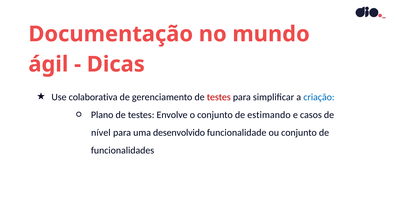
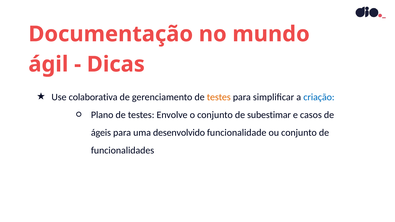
testes at (219, 97) colour: red -> orange
estimando: estimando -> subestimar
nível: nível -> ágeis
